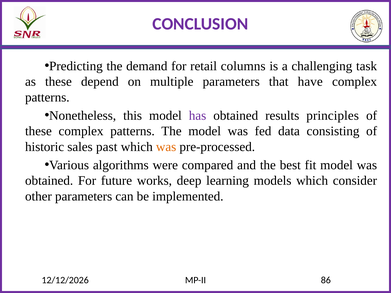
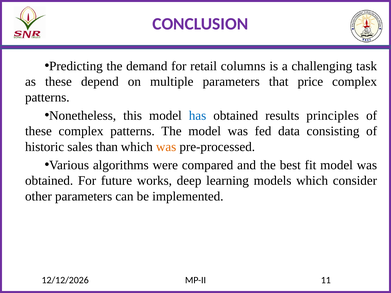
have: have -> price
has colour: purple -> blue
past: past -> than
86: 86 -> 11
